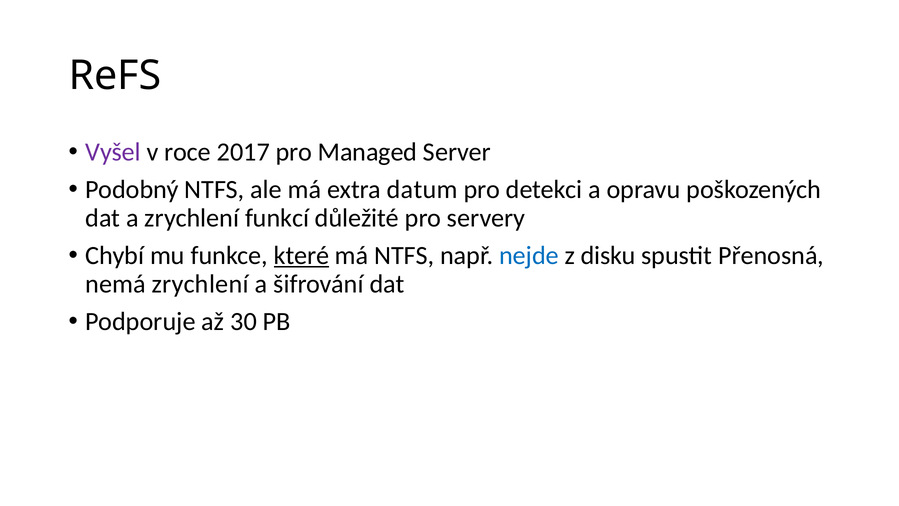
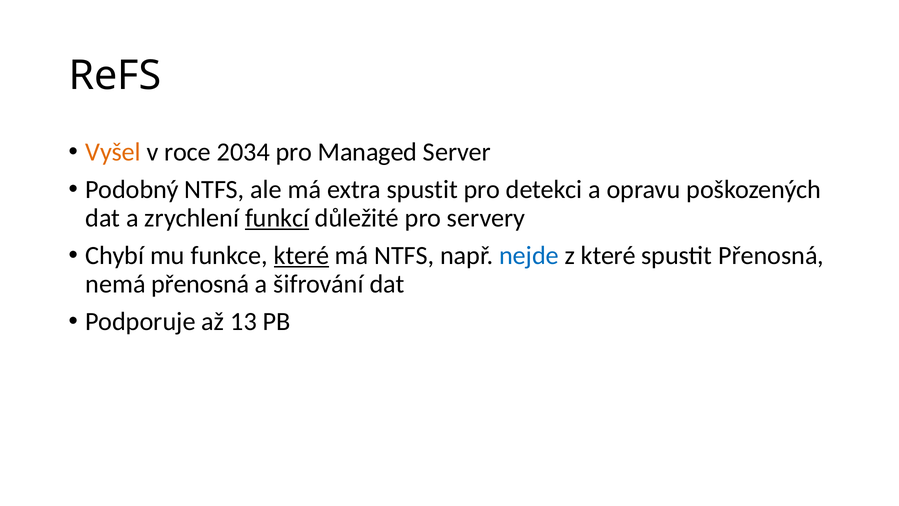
Vyšel colour: purple -> orange
2017: 2017 -> 2034
extra datum: datum -> spustit
funkcí underline: none -> present
z disku: disku -> které
nemá zrychlení: zrychlení -> přenosná
30: 30 -> 13
